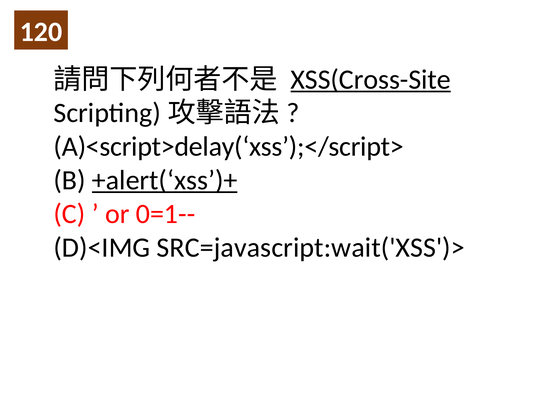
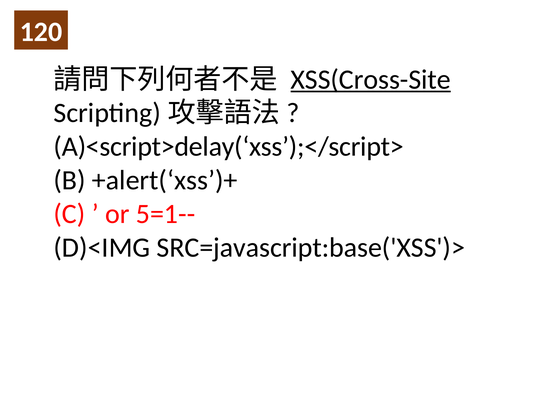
+alert(‘xss’)+ underline: present -> none
0=1--: 0=1-- -> 5=1--
SRC=javascript:wait('XSS')>: SRC=javascript:wait('XSS')> -> SRC=javascript:base('XSS')>
